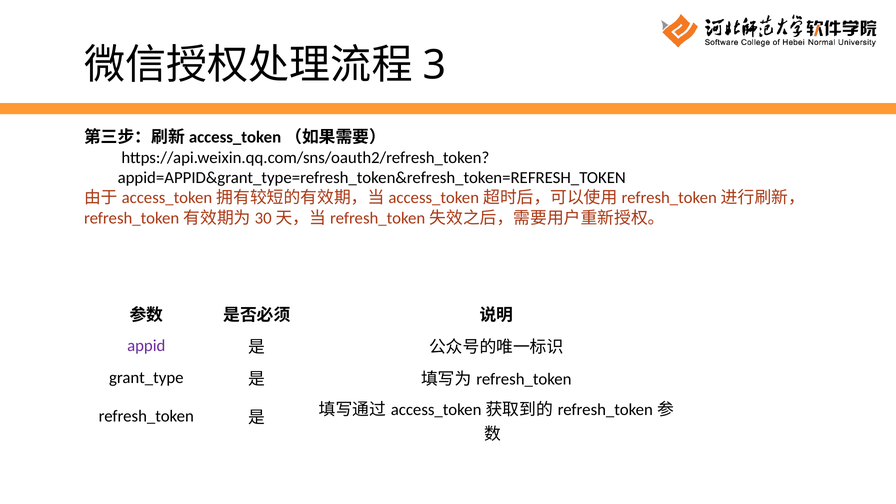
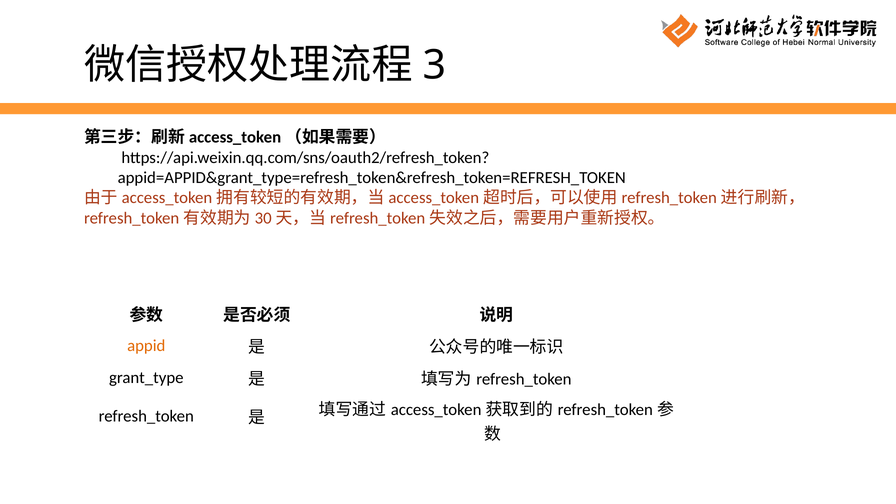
appid colour: purple -> orange
